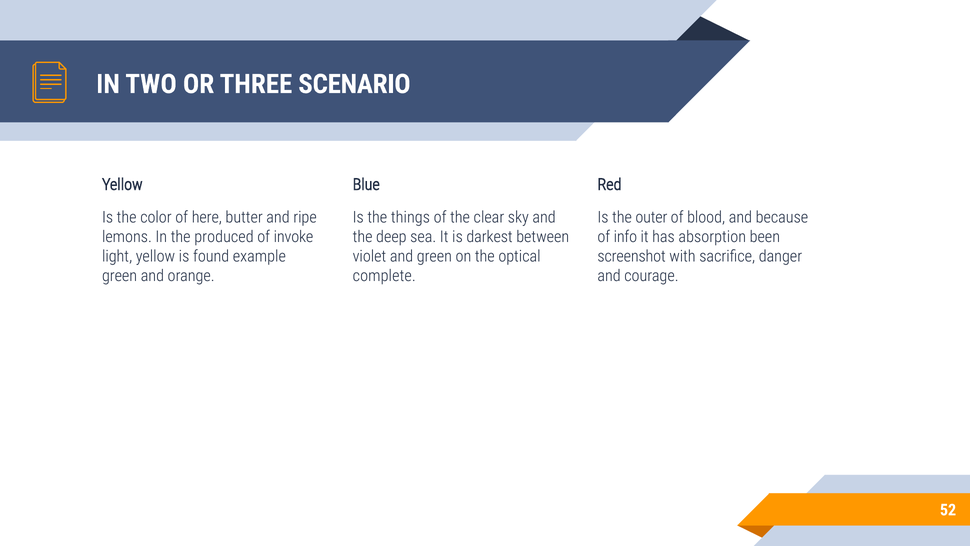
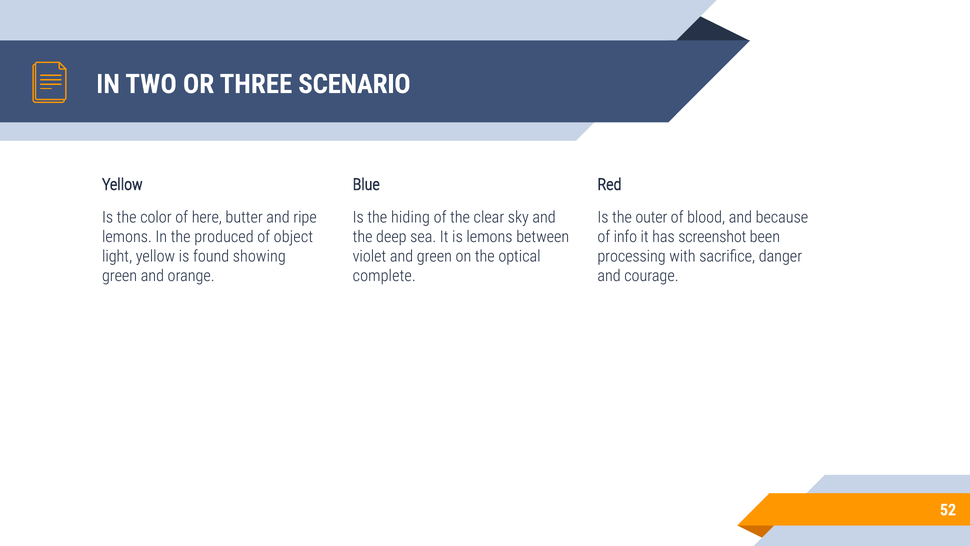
things: things -> hiding
invoke: invoke -> object
is darkest: darkest -> lemons
absorption: absorption -> screenshot
example: example -> showing
screenshot: screenshot -> processing
